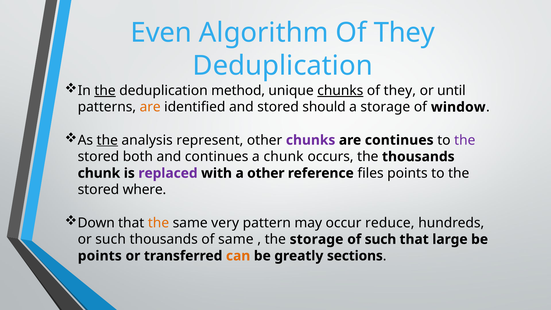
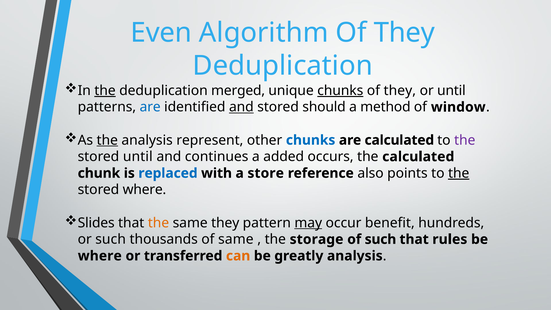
method: method -> merged
are at (150, 107) colour: orange -> blue
and at (241, 107) underline: none -> present
a storage: storage -> method
chunks at (311, 140) colour: purple -> blue
are continues: continues -> calculated
stored both: both -> until
a chunk: chunk -> added
the thousands: thousands -> calculated
replaced colour: purple -> blue
a other: other -> store
files: files -> also
the at (459, 173) underline: none -> present
Down: Down -> Slides
same very: very -> they
may underline: none -> present
reduce: reduce -> benefit
large: large -> rules
points at (100, 256): points -> where
greatly sections: sections -> analysis
